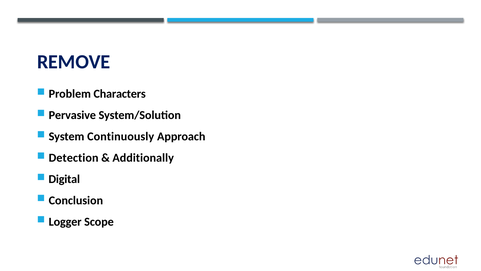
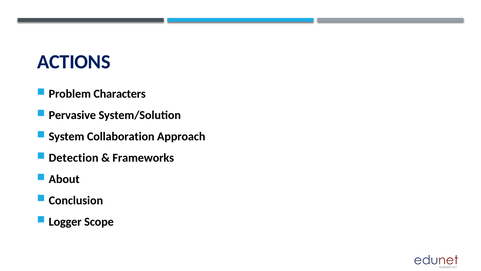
REMOVE: REMOVE -> ACTIONS
Continuously: Continuously -> Collaboration
Additionally: Additionally -> Frameworks
Digital: Digital -> About
